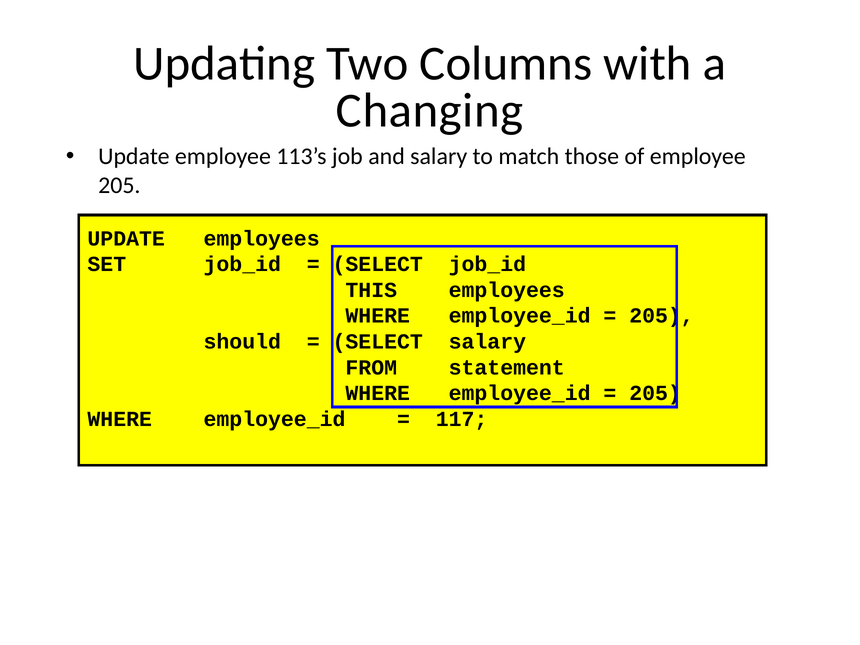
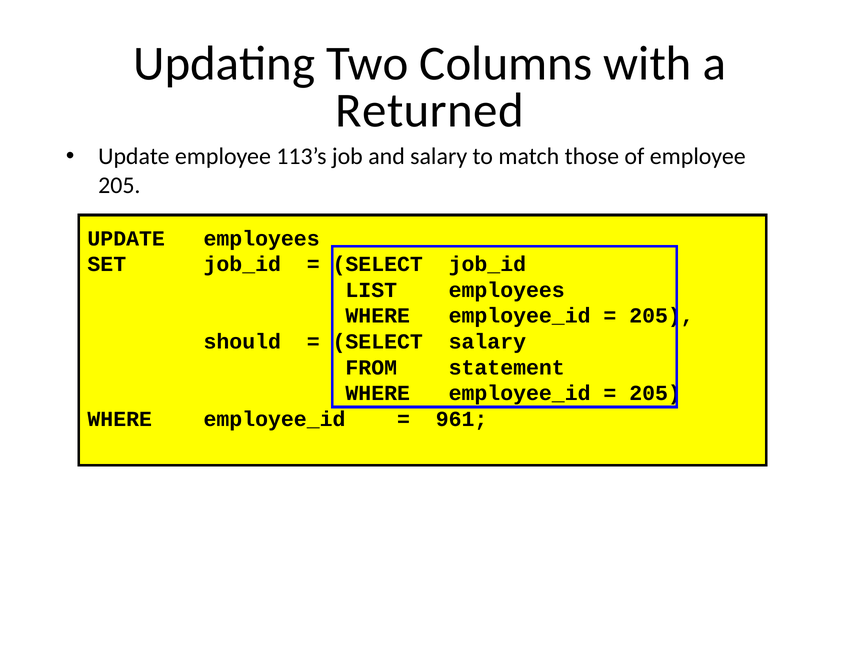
Changing: Changing -> Returned
THIS: THIS -> LIST
117: 117 -> 961
